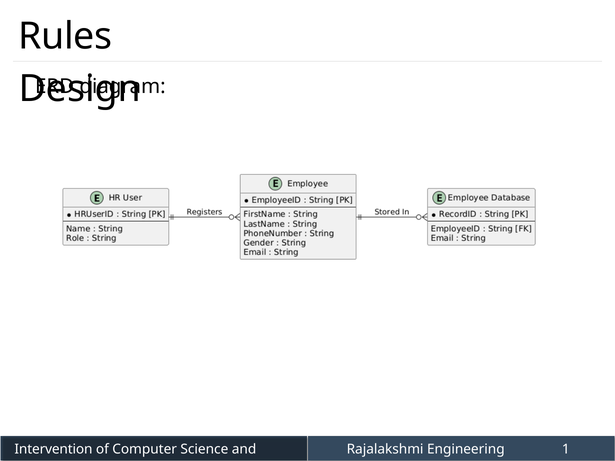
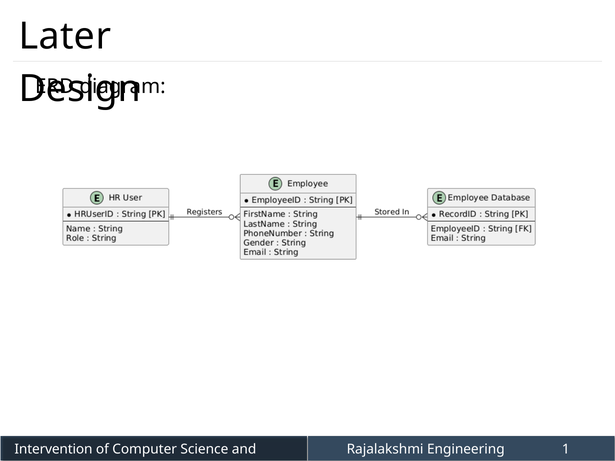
Rules: Rules -> Later
